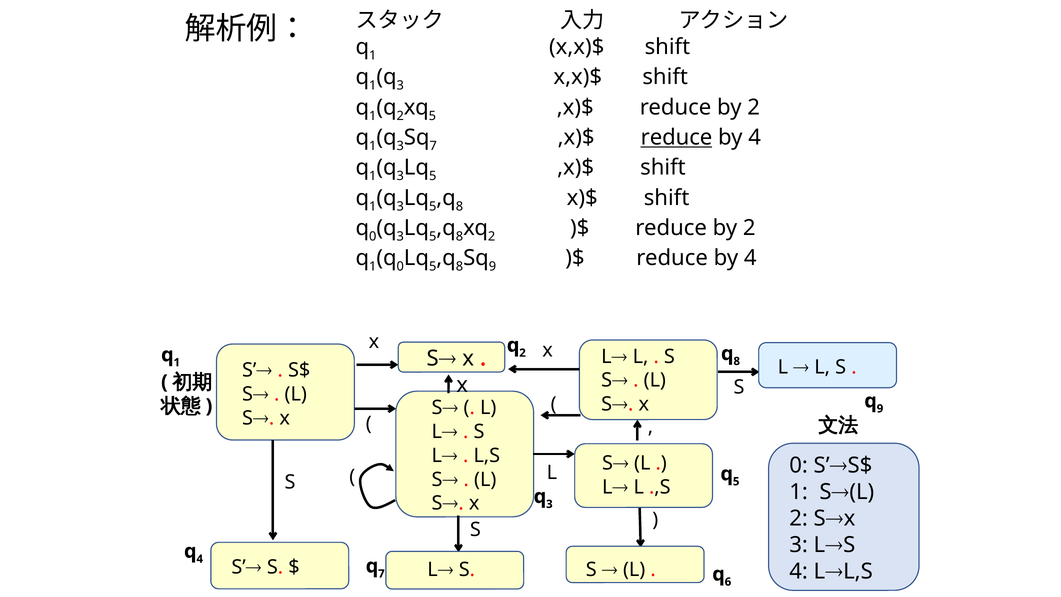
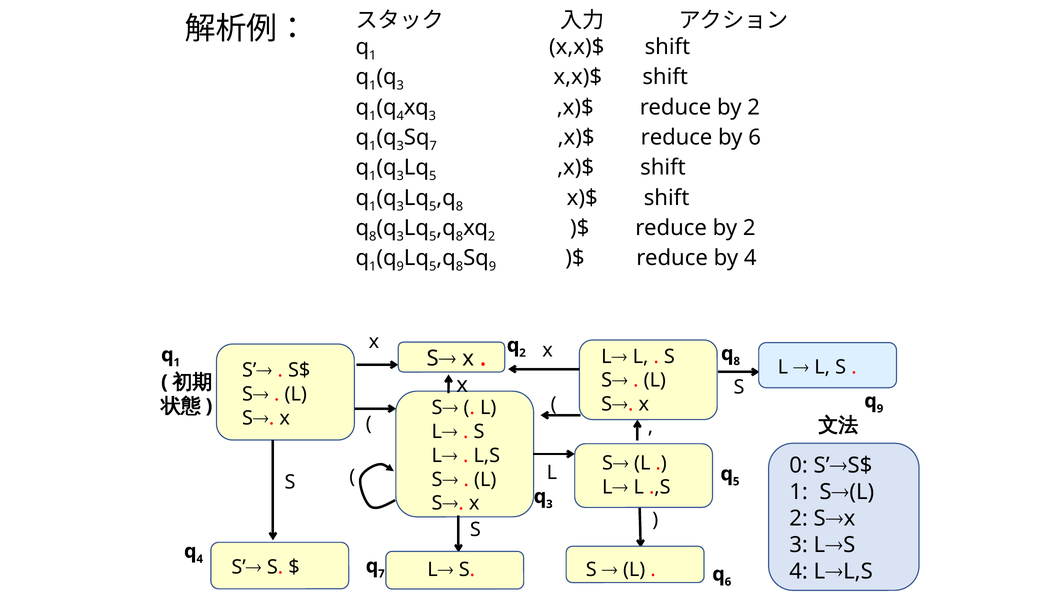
2 at (400, 116): 2 -> 4
5 at (432, 116): 5 -> 3
reduce at (676, 137) underline: present -> none
4 at (755, 137): 4 -> 6
0 at (373, 236): 0 -> 8
0 at (400, 267): 0 -> 9
